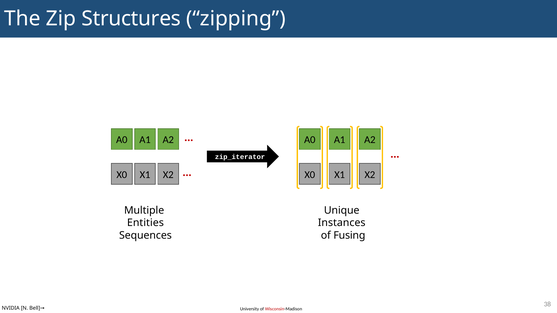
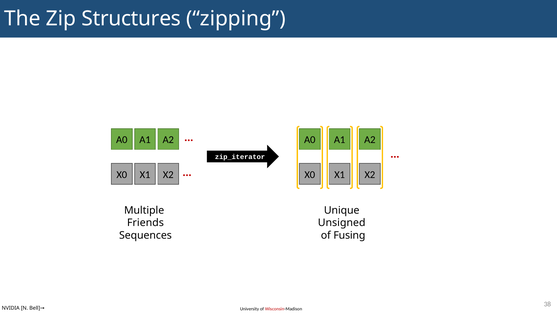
Entities: Entities -> Friends
Instances: Instances -> Unsigned
